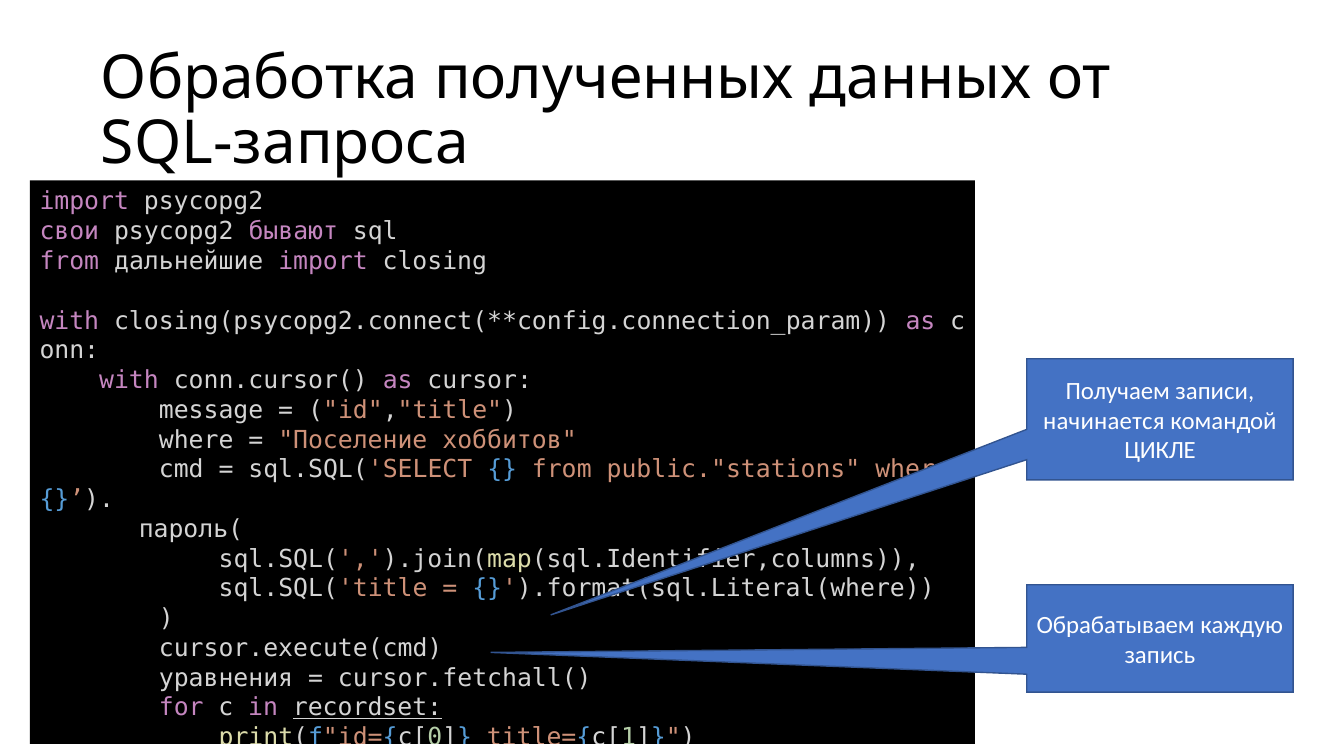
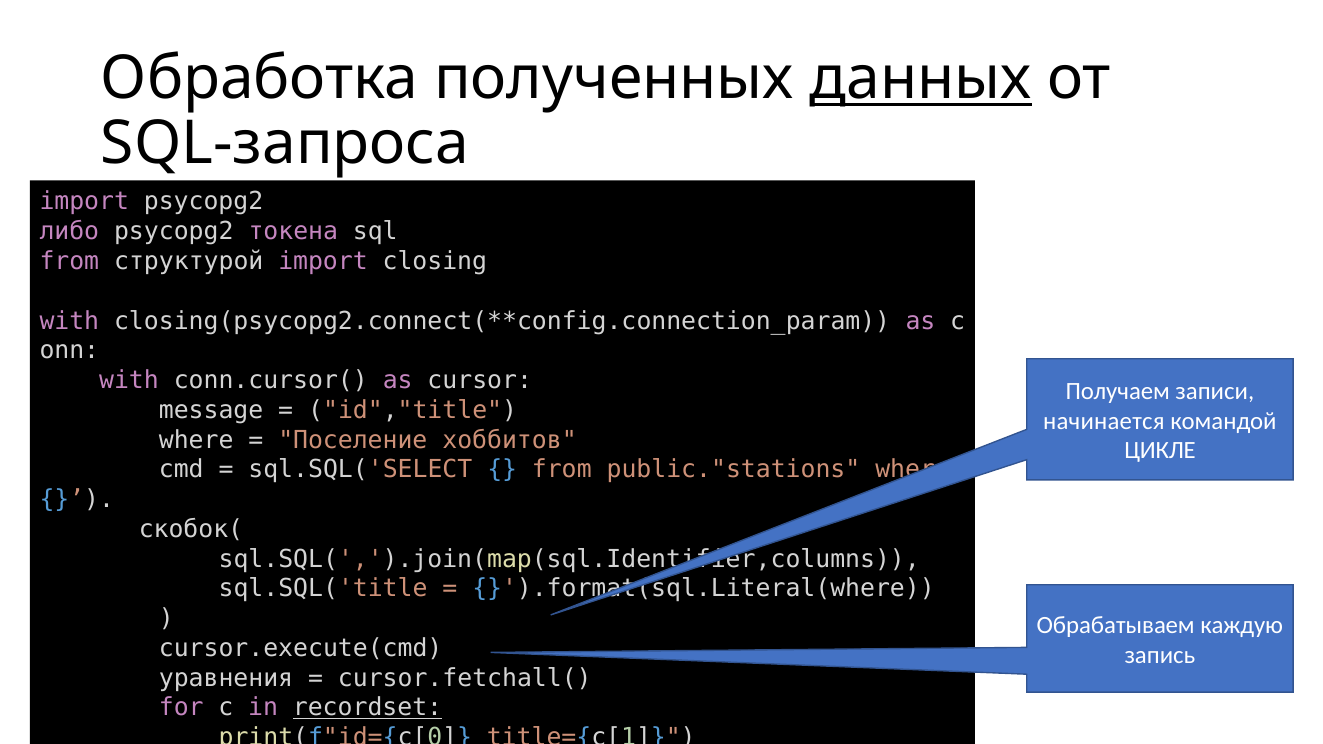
данных underline: none -> present
свои: свои -> либо
бывают: бывают -> токена
дальнейшие: дальнейшие -> структурой
пароль(: пароль( -> скобок(
